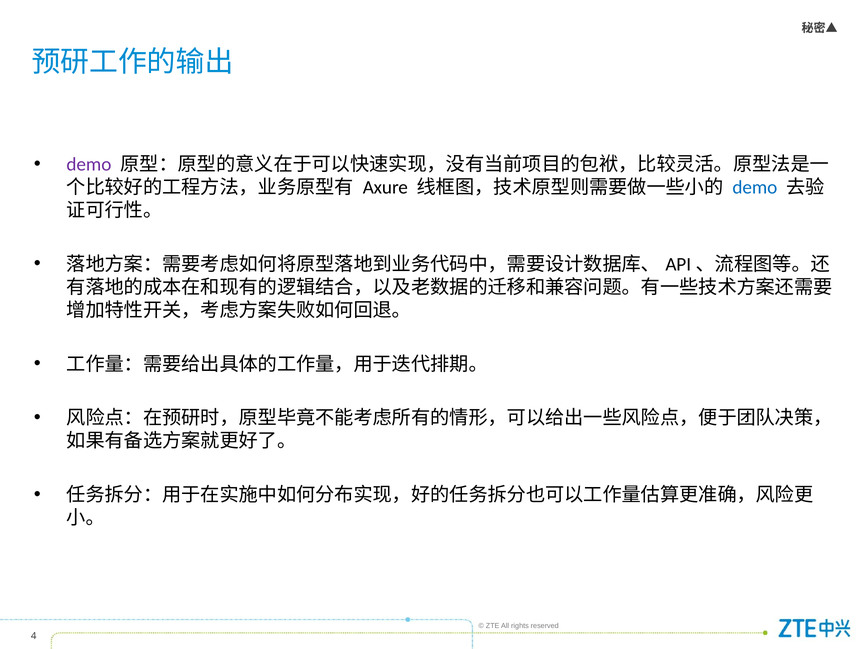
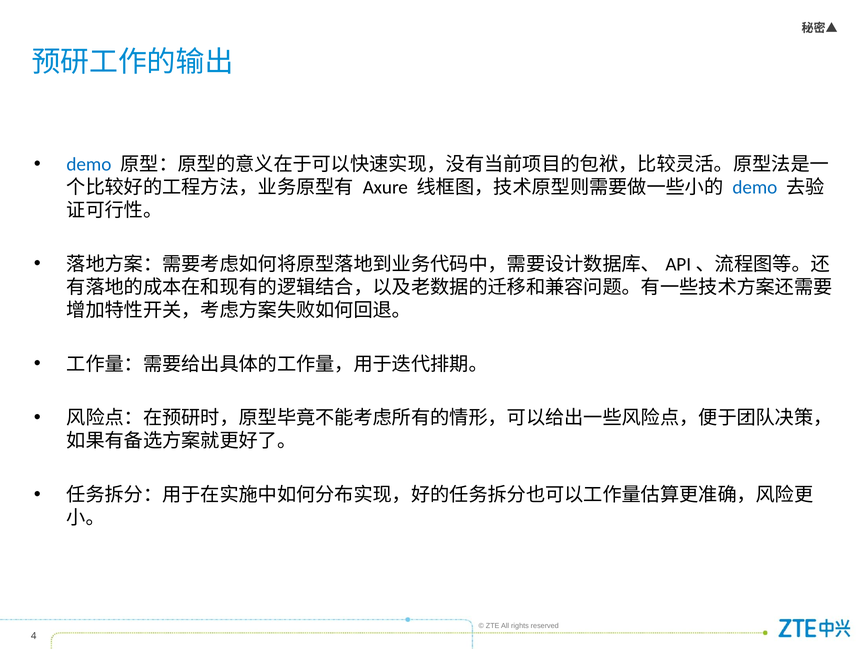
demo at (89, 164) colour: purple -> blue
